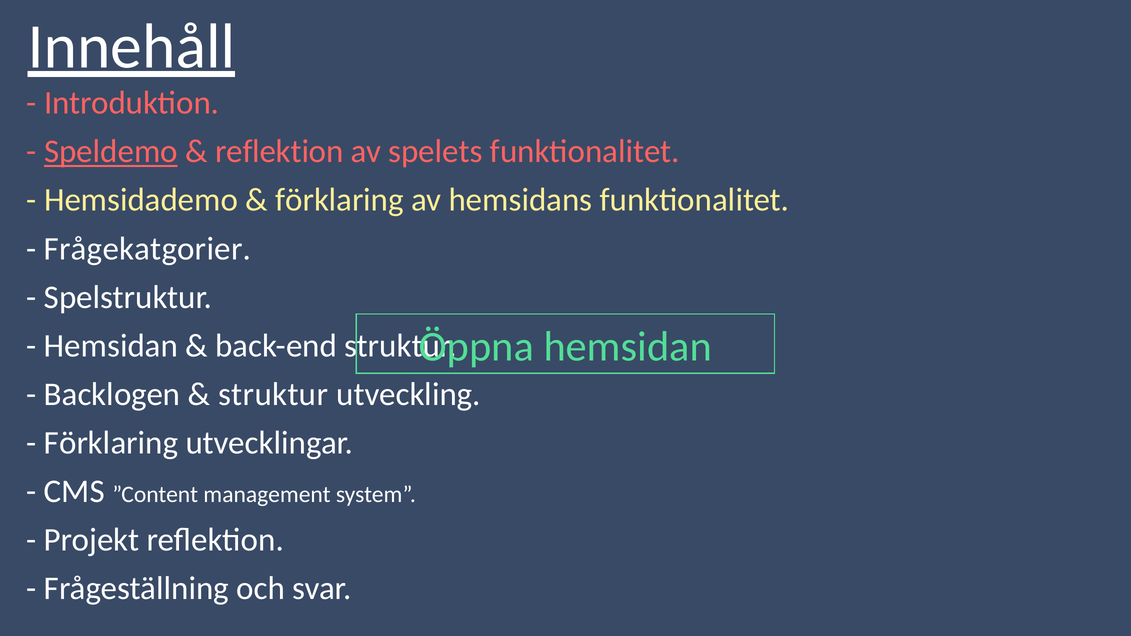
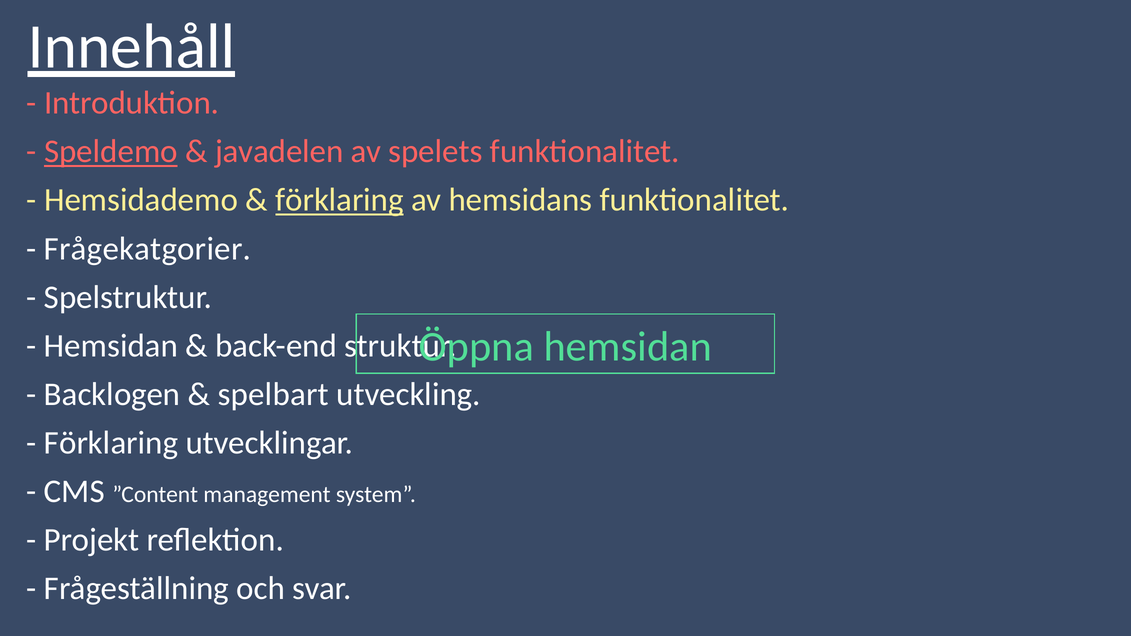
reflektion at (279, 152): reflektion -> javadelen
förklaring at (340, 200) underline: none -> present
struktur at (273, 394): struktur -> spelbart
